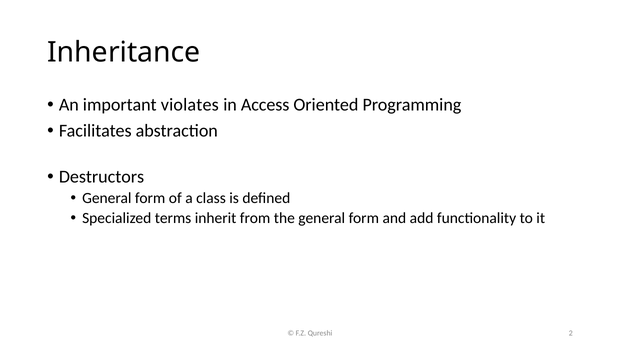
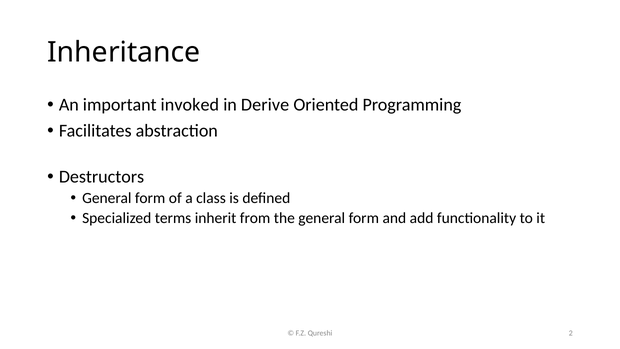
violates: violates -> invoked
Access: Access -> Derive
